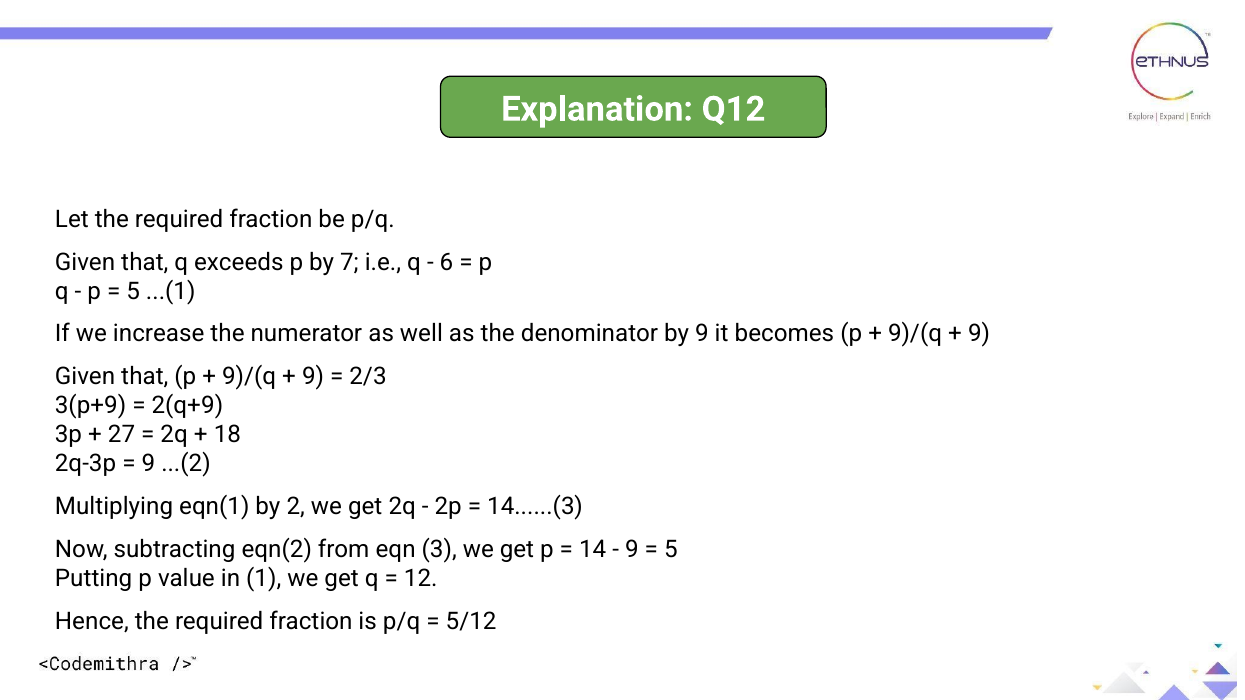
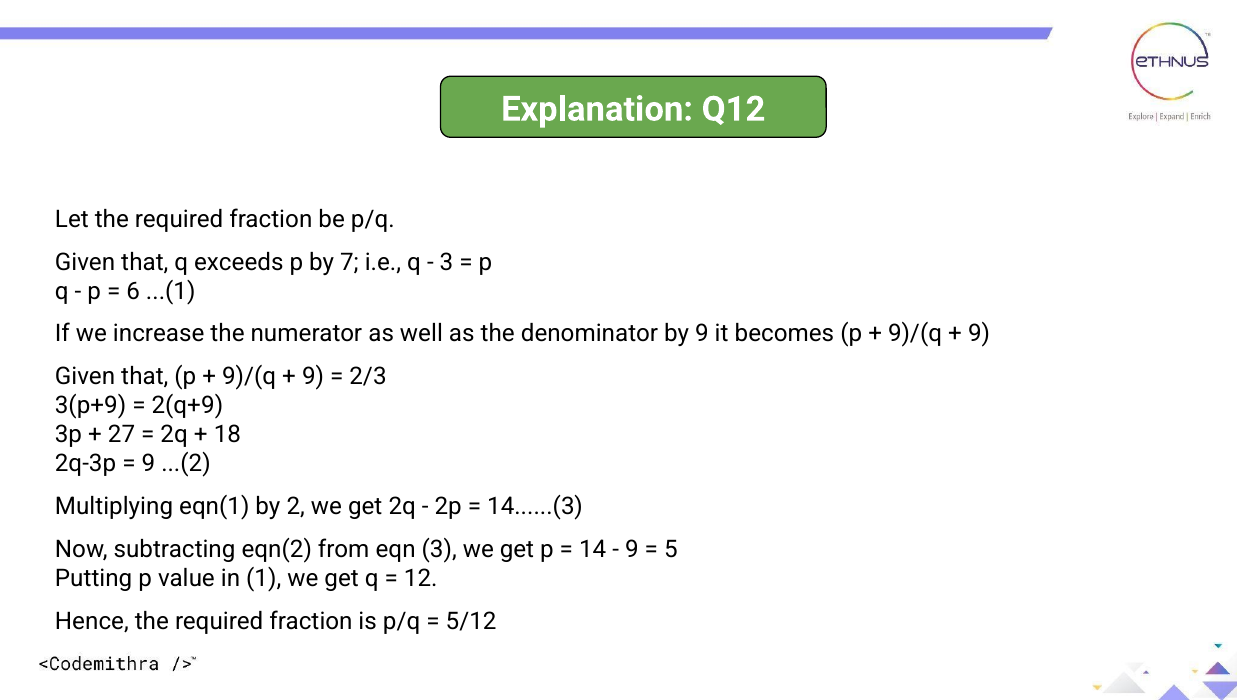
6 at (446, 262): 6 -> 3
5 at (133, 291): 5 -> 6
